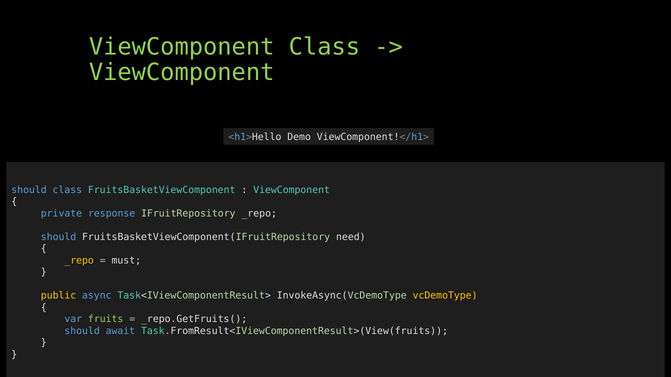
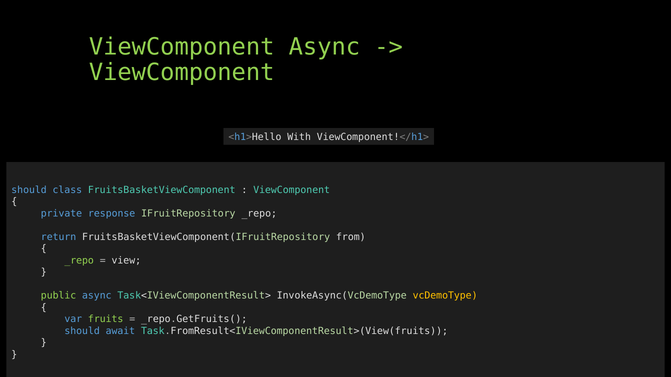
ViewComponent Class: Class -> Async
Demo: Demo -> With
should at (59, 237): should -> return
need: need -> from
_repo at (79, 261) colour: yellow -> light green
must: must -> view
public colour: yellow -> light green
